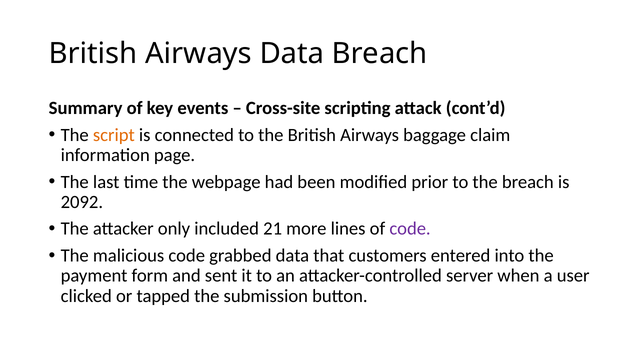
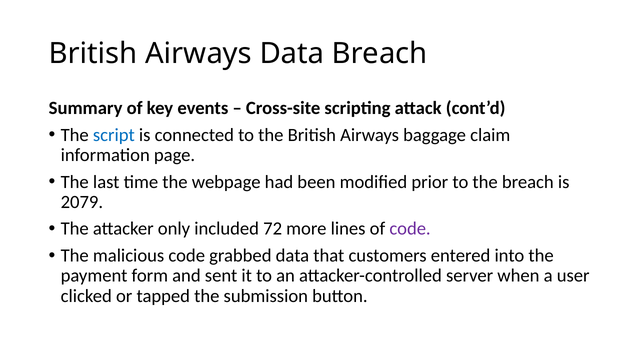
script colour: orange -> blue
2092: 2092 -> 2079
21: 21 -> 72
